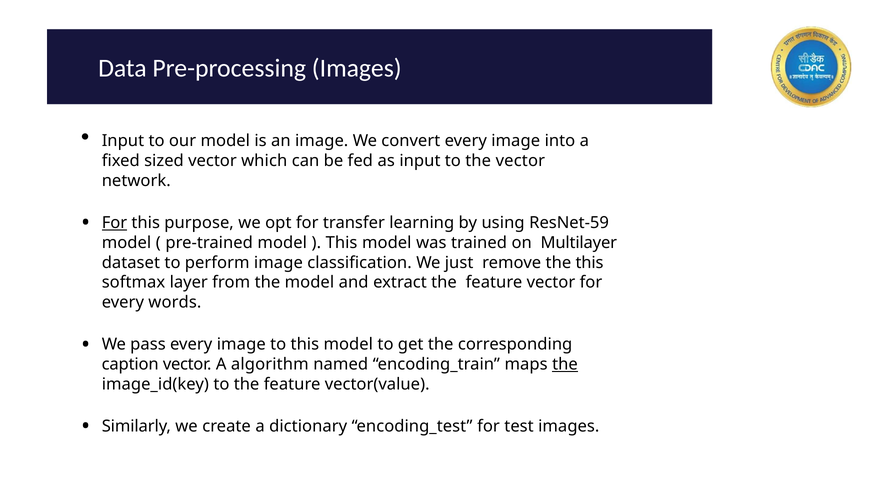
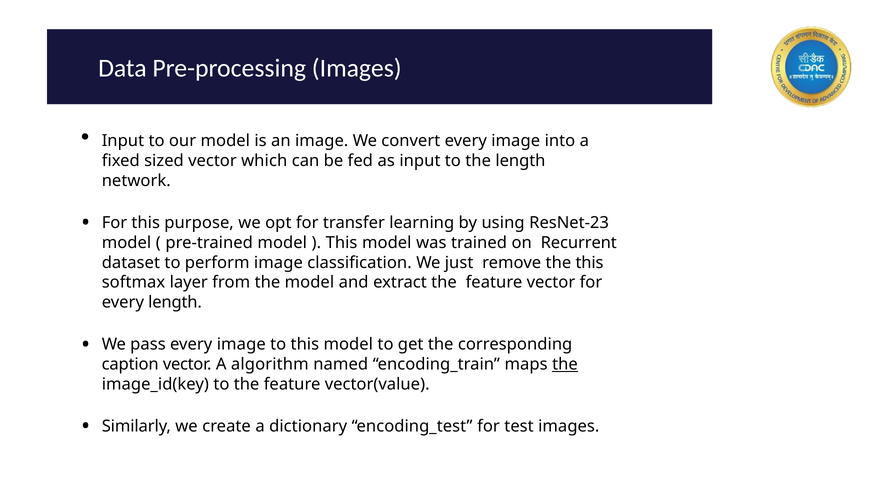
the vector: vector -> length
For at (114, 223) underline: present -> none
ResNet-59: ResNet-59 -> ResNet-23
Multilayer: Multilayer -> Recurrent
every words: words -> length
